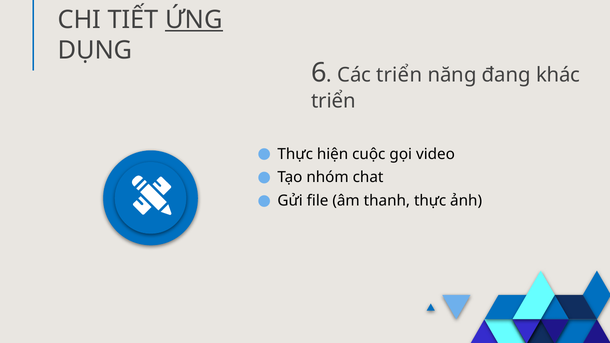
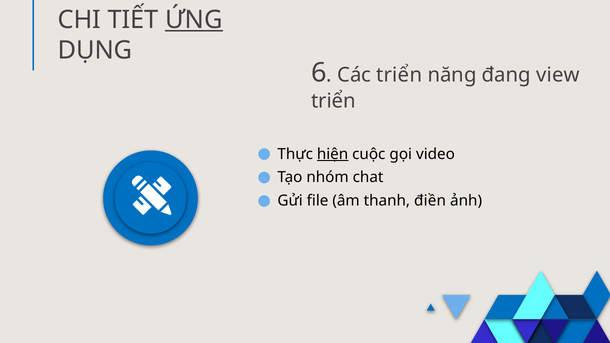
khác: khác -> view
hiện underline: none -> present
thanh thực: thực -> điền
